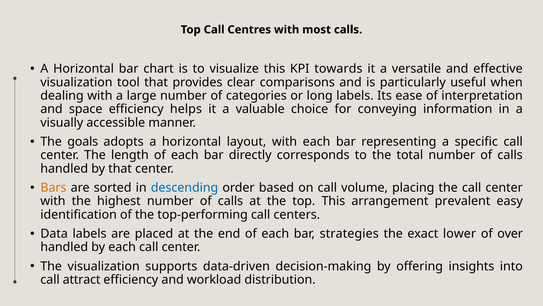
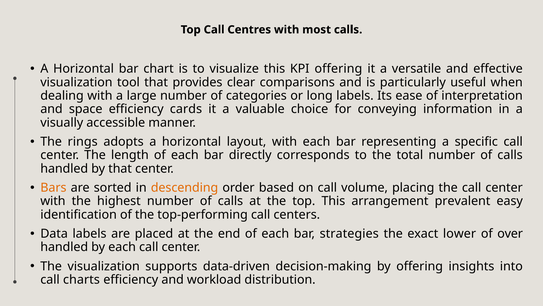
KPI towards: towards -> offering
helps: helps -> cards
goals: goals -> rings
descending colour: blue -> orange
attract: attract -> charts
